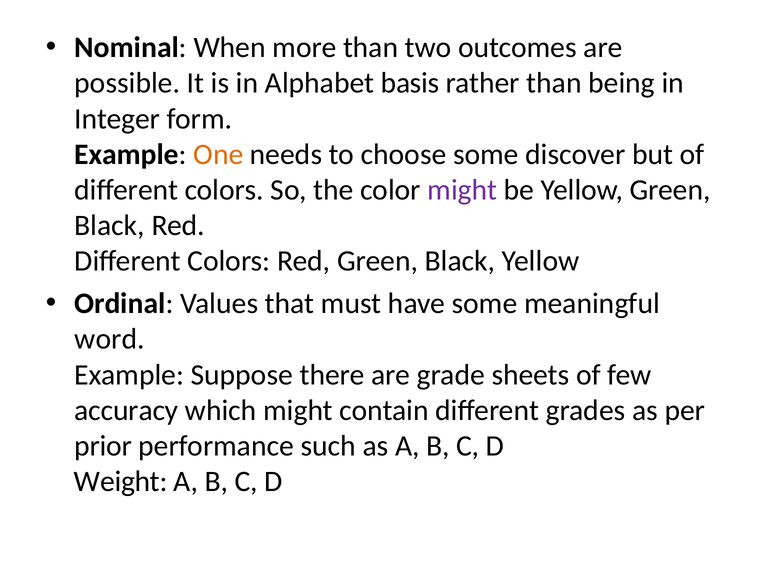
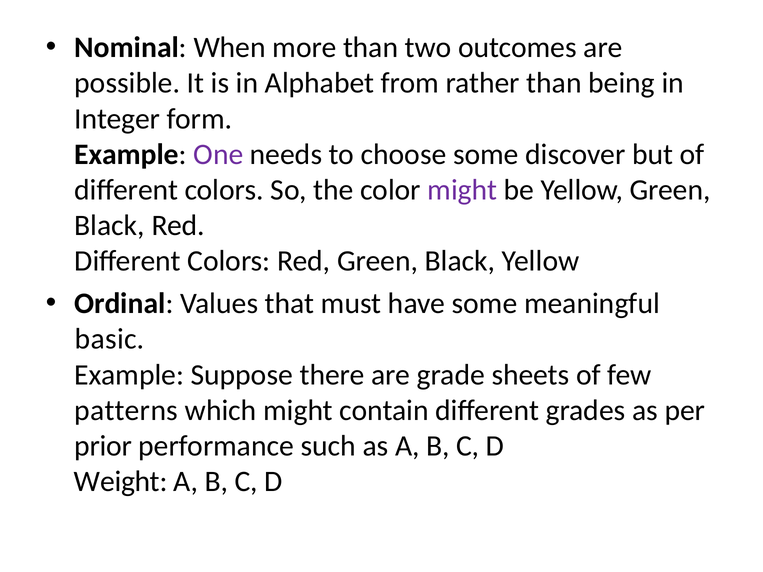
basis: basis -> from
One colour: orange -> purple
word: word -> basic
accuracy: accuracy -> patterns
